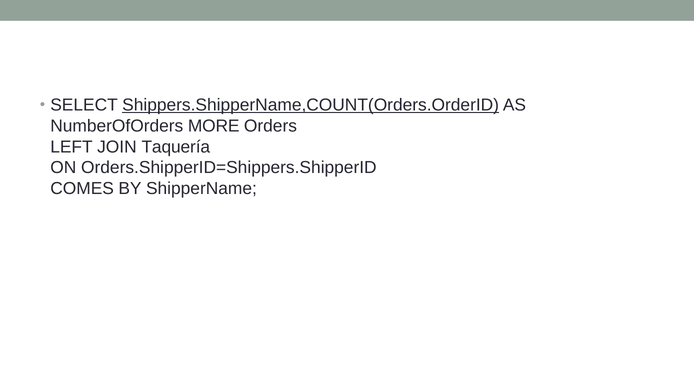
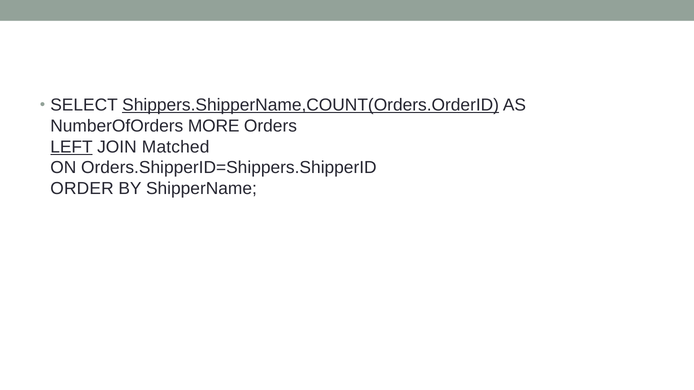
LEFT underline: none -> present
Taquería: Taquería -> Matched
COMES: COMES -> ORDER
